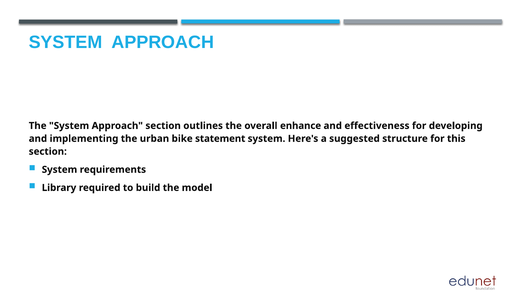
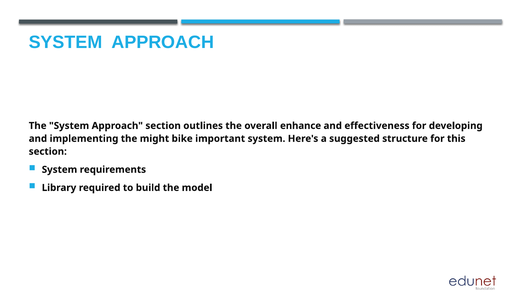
urban: urban -> might
statement: statement -> important
